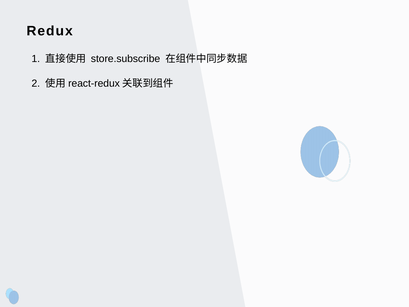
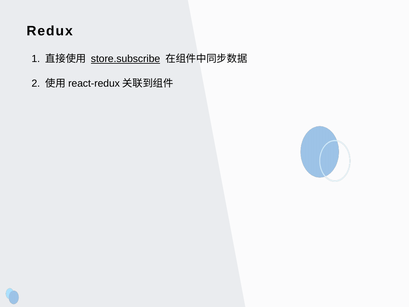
store.subscribe underline: none -> present
